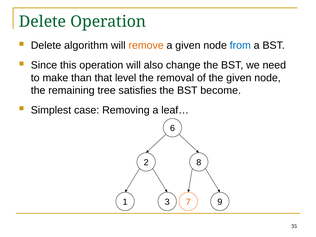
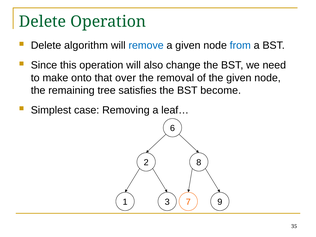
remove colour: orange -> blue
than: than -> onto
level: level -> over
